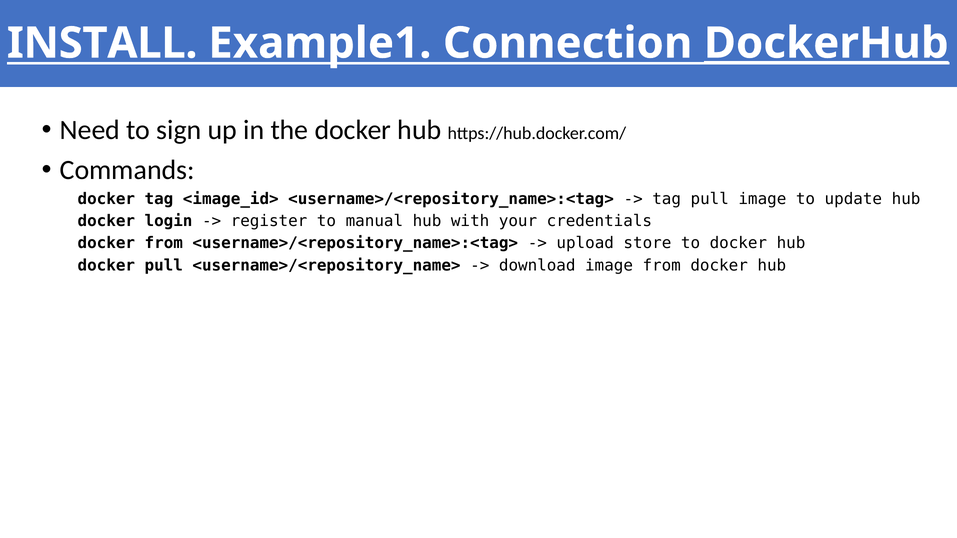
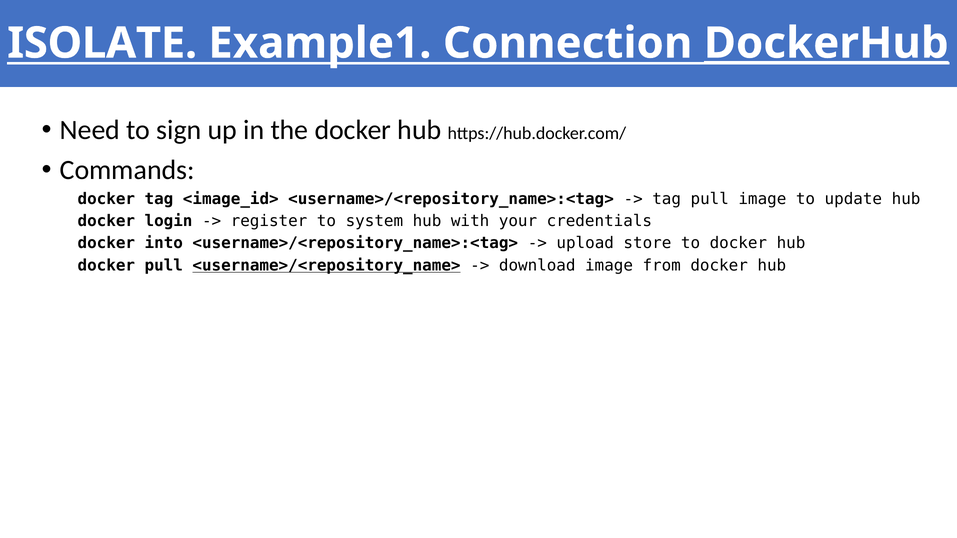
INSTALL: INSTALL -> ISOLATE
manual: manual -> system
docker from: from -> into
<username>/<repository_name> underline: none -> present
